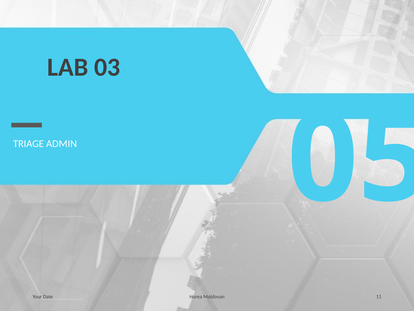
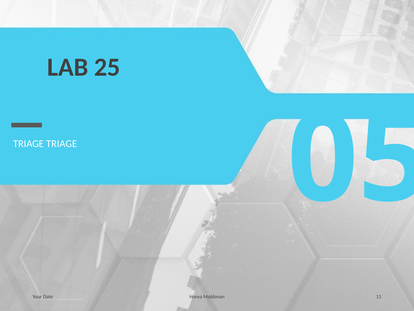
03: 03 -> 25
TRIAGE ADMIN: ADMIN -> TRIAGE
